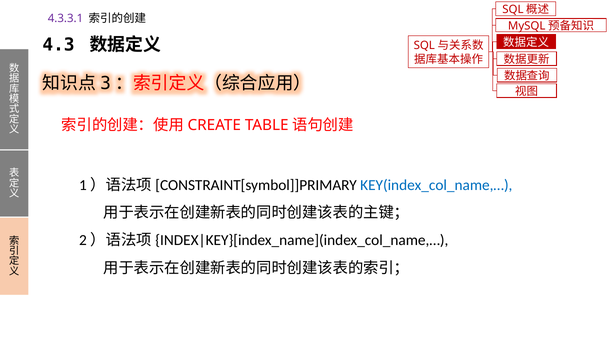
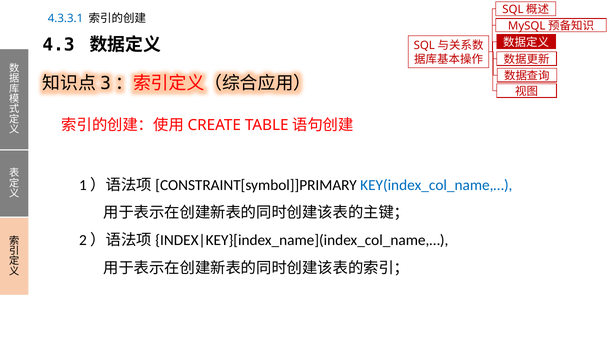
4.3.3.1 colour: purple -> blue
